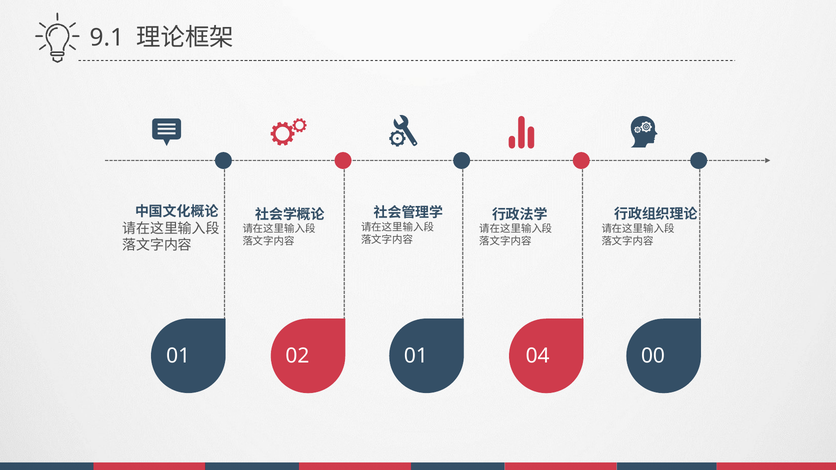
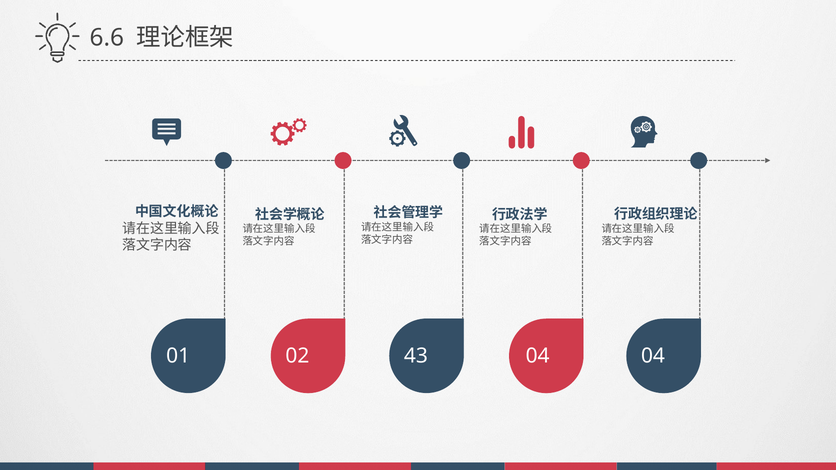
9.1: 9.1 -> 6.6
02 01: 01 -> 43
04 00: 00 -> 04
